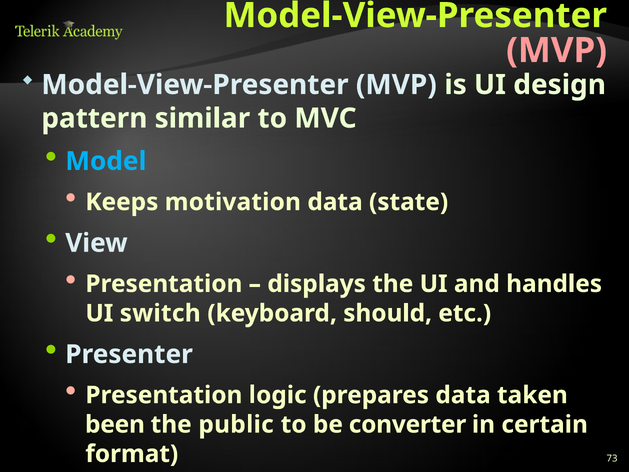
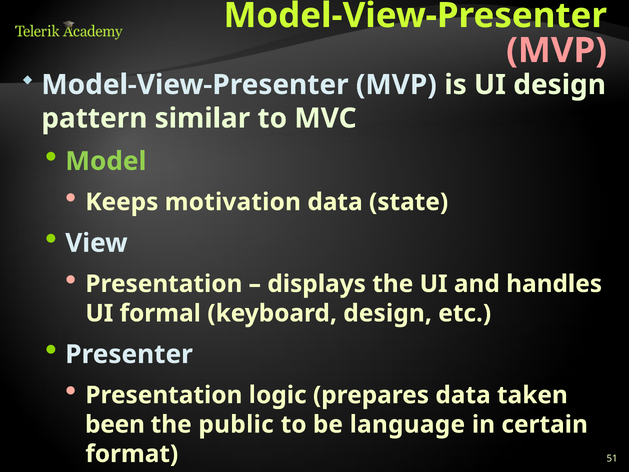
Model colour: light blue -> light green
switch: switch -> formal
keyboard should: should -> design
converter: converter -> language
73: 73 -> 51
